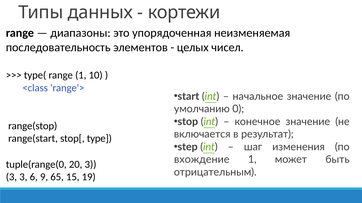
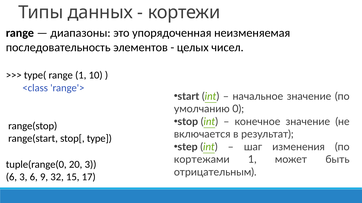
вхождение: вхождение -> кортежами
3 at (11, 177): 3 -> 6
65: 65 -> 32
19: 19 -> 17
